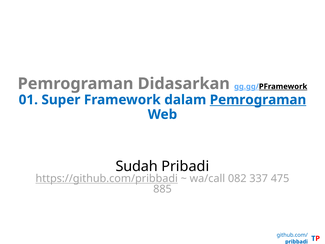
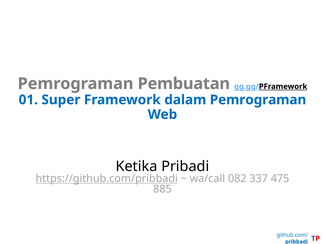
Didasarkan: Didasarkan -> Pembuatan
Pemrograman at (258, 100) underline: present -> none
Sudah: Sudah -> Ketika
